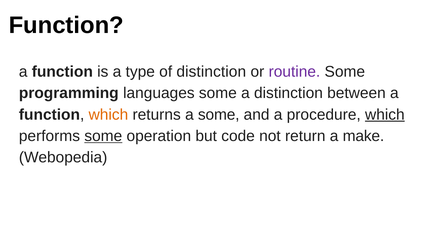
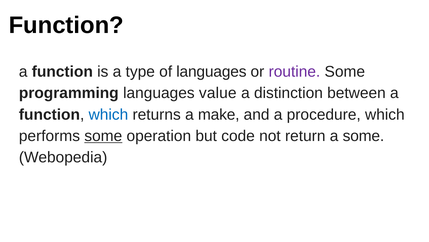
of distinction: distinction -> languages
languages some: some -> value
which at (108, 114) colour: orange -> blue
a some: some -> make
which at (385, 114) underline: present -> none
a make: make -> some
